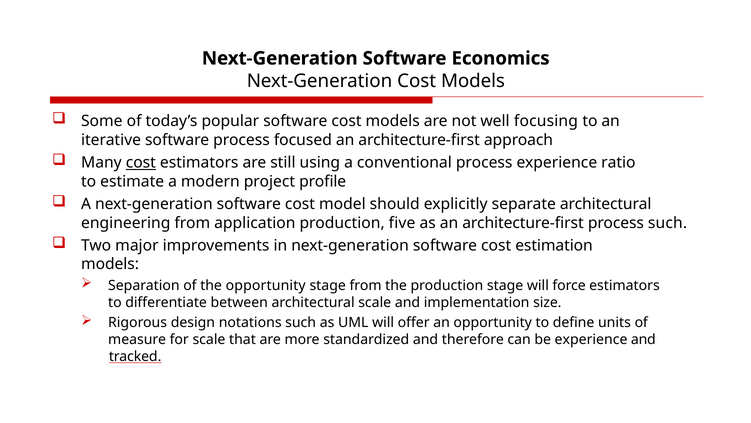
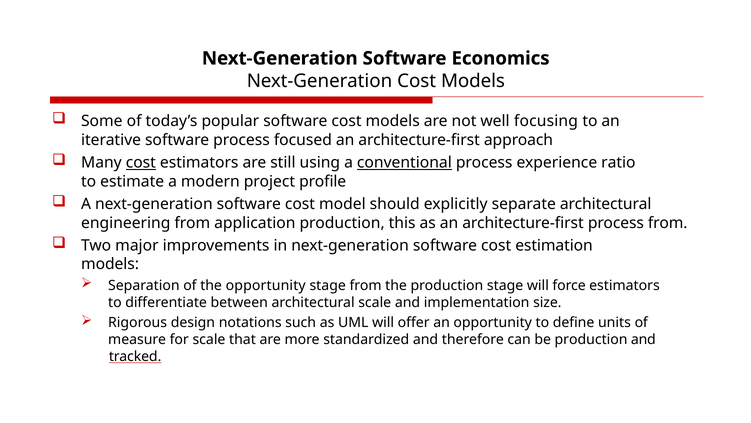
conventional underline: none -> present
five: five -> this
process such: such -> from
be experience: experience -> production
